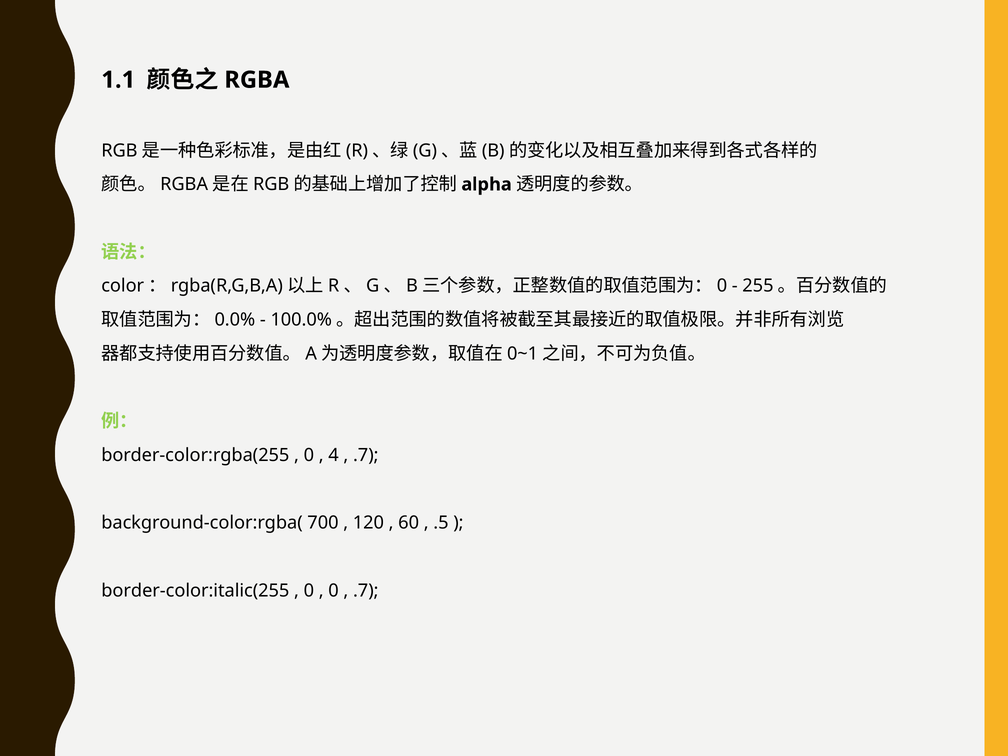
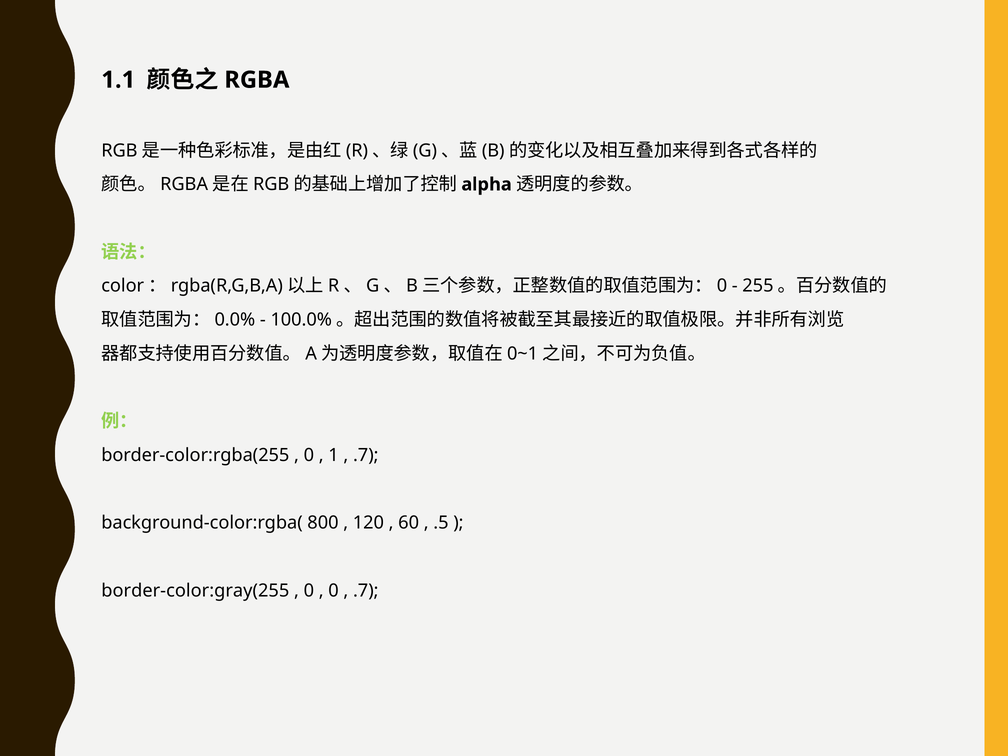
4: 4 -> 1
700: 700 -> 800
border-color:italic(255: border-color:italic(255 -> border-color:gray(255
